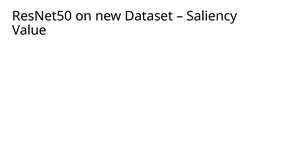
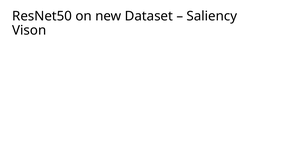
Value: Value -> Vison
